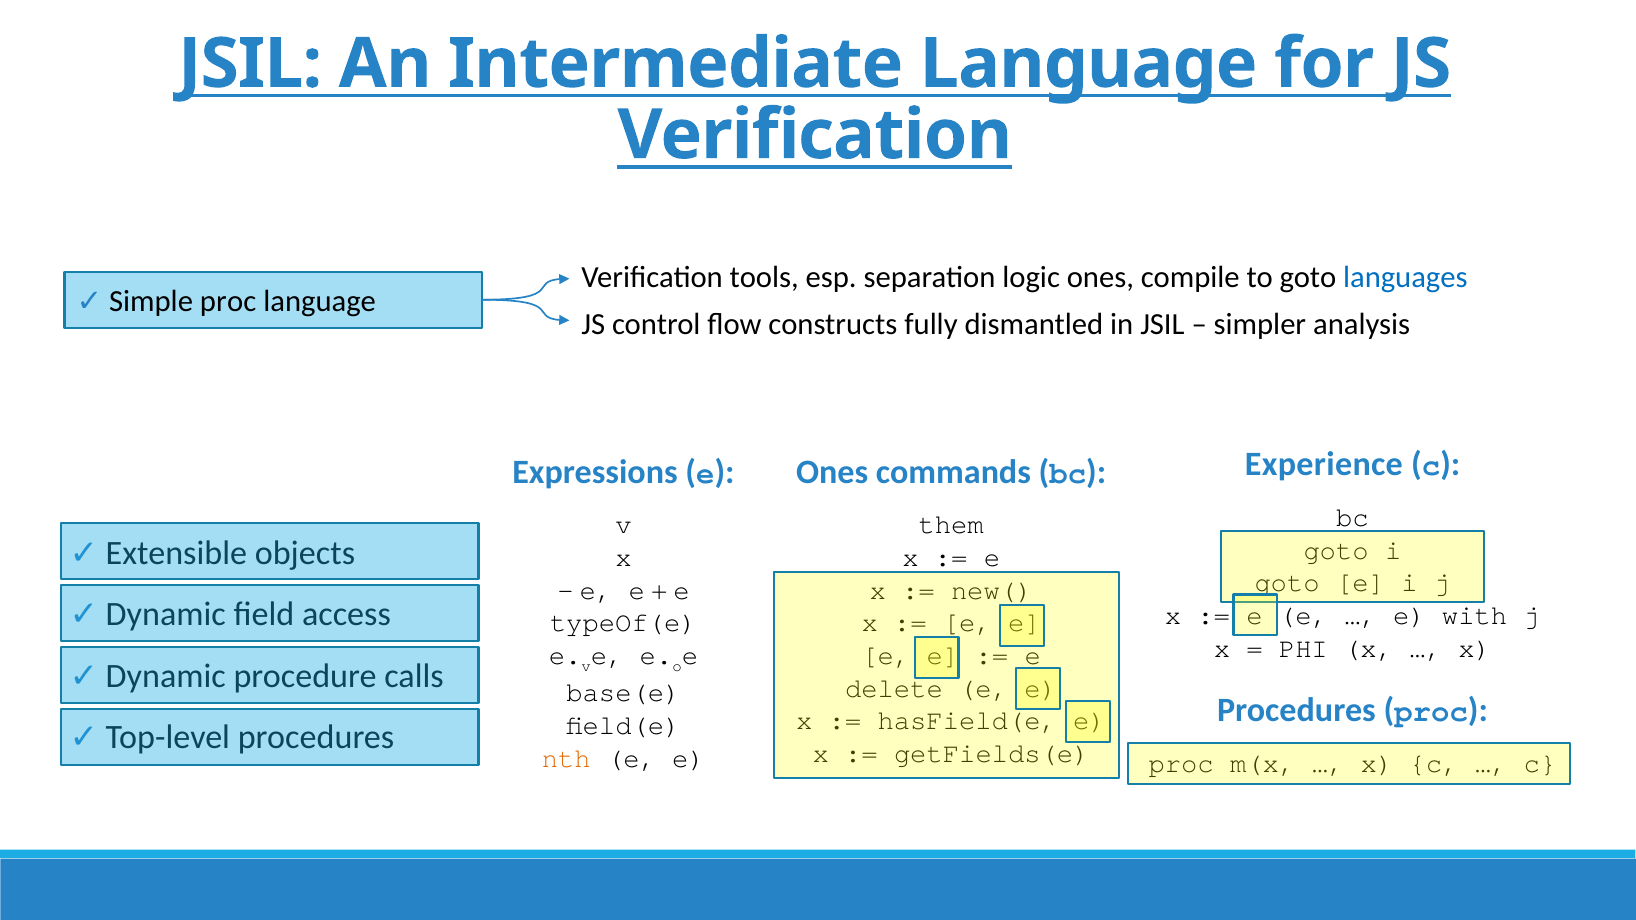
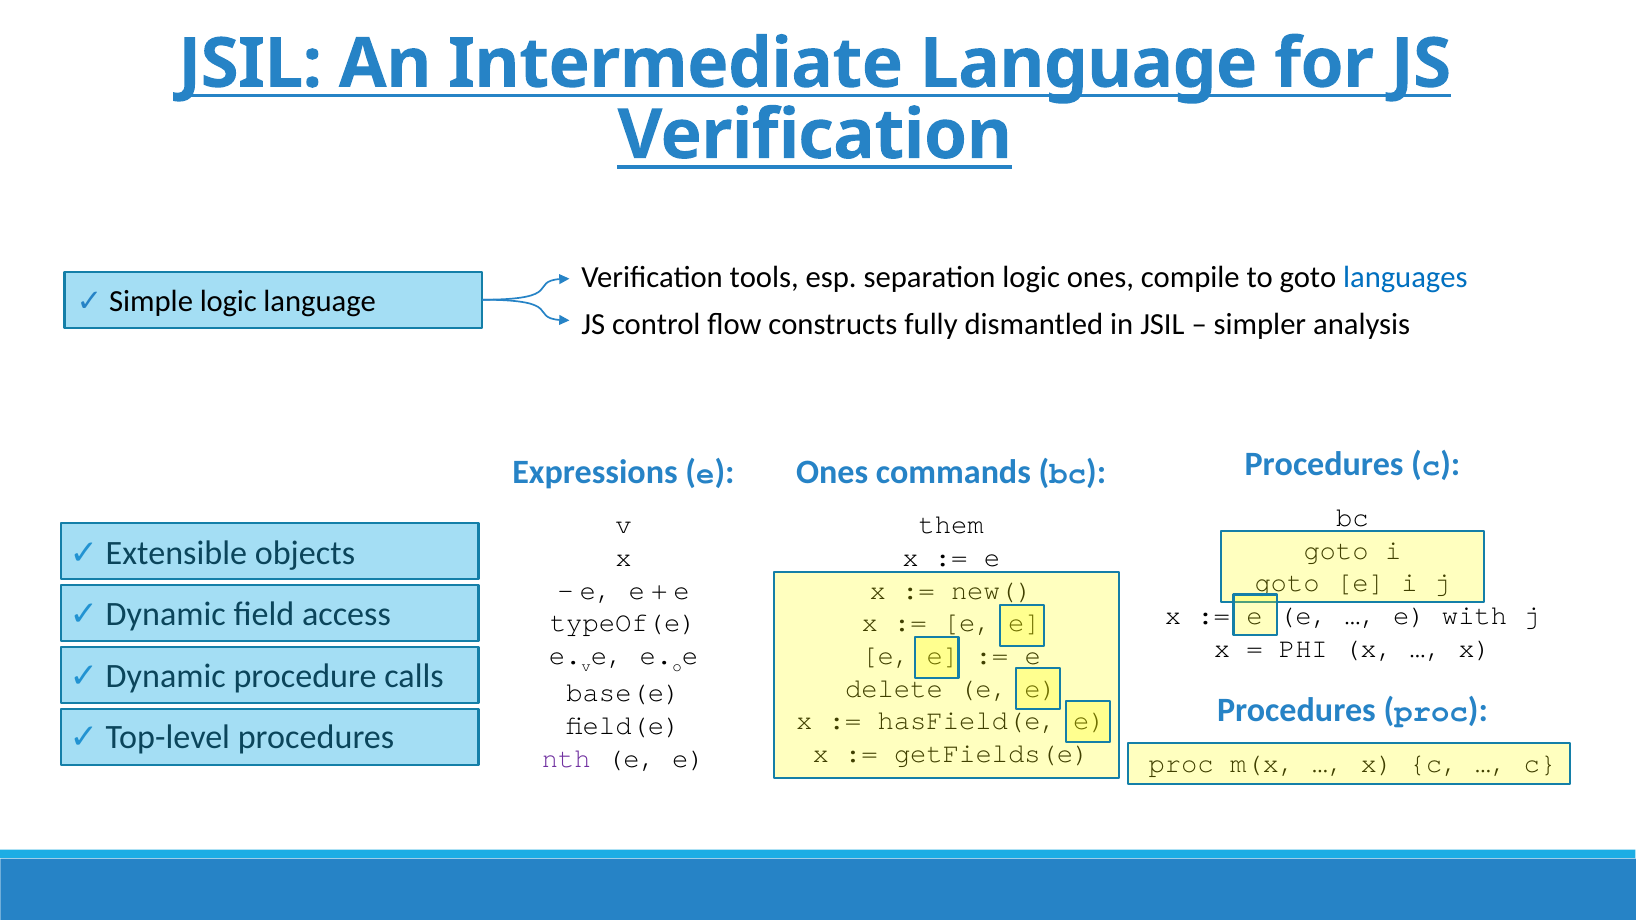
Simple proc: proc -> logic
Experience at (1324, 465): Experience -> Procedures
nth colour: orange -> purple
